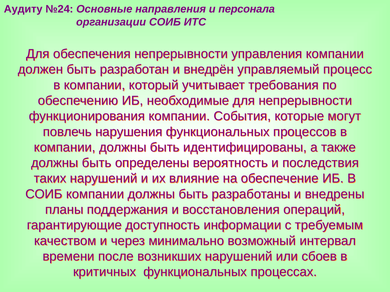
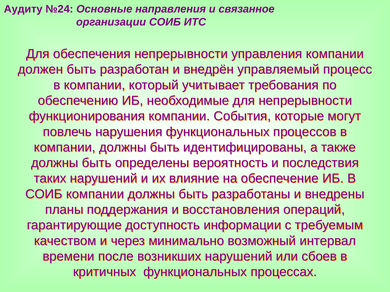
персонала: персонала -> связанное
